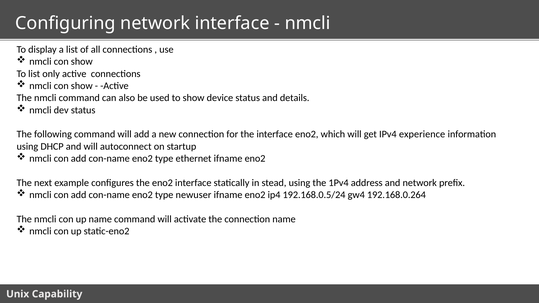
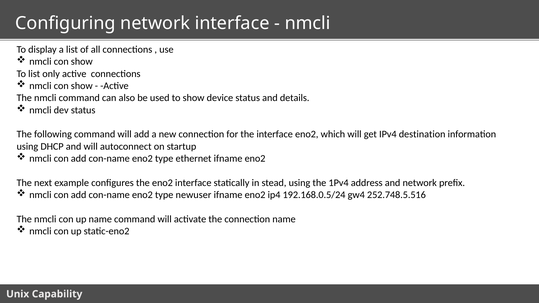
experience: experience -> destination
192.168.0.264: 192.168.0.264 -> 252.748.5.516
